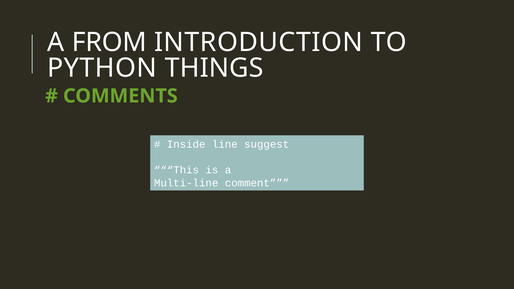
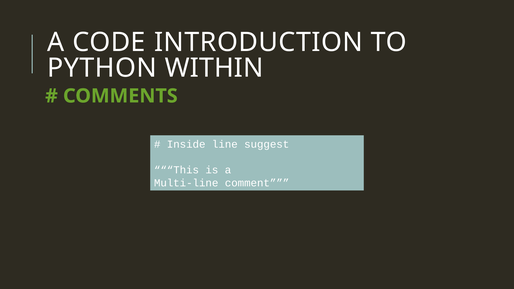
FROM: FROM -> CODE
THINGS: THINGS -> WITHIN
